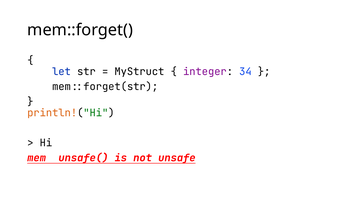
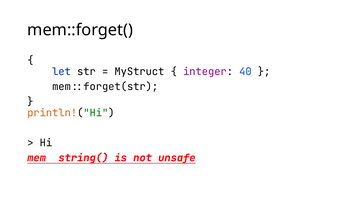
34: 34 -> 40
mem::unsafe(: mem::unsafe( -> mem::string(
